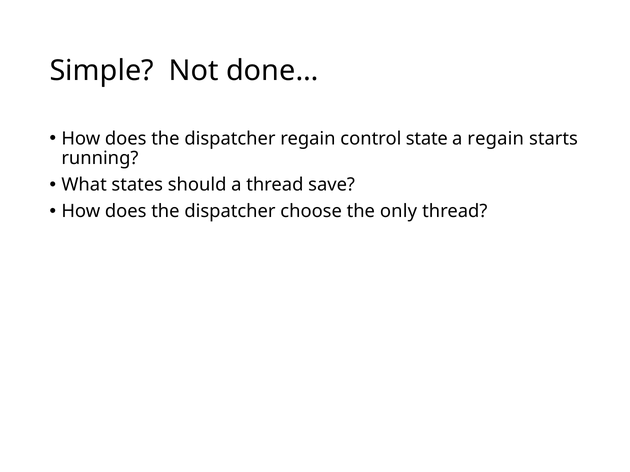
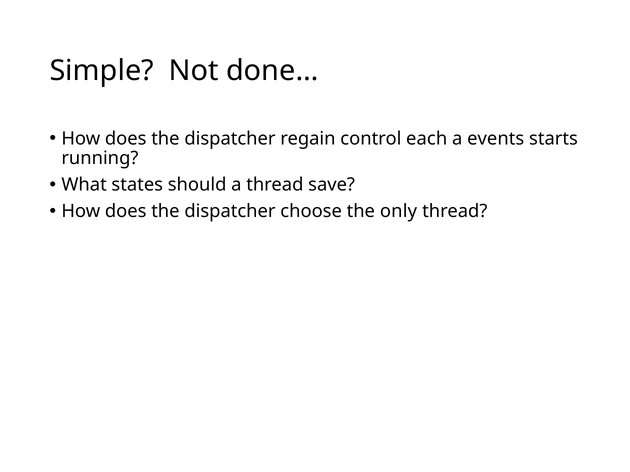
state: state -> each
a regain: regain -> events
